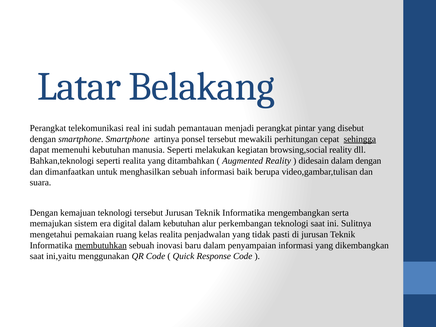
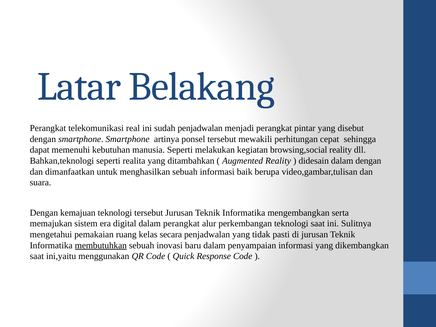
sudah pemantauan: pemantauan -> penjadwalan
sehingga underline: present -> none
dalam kebutuhan: kebutuhan -> perangkat
kelas realita: realita -> secara
